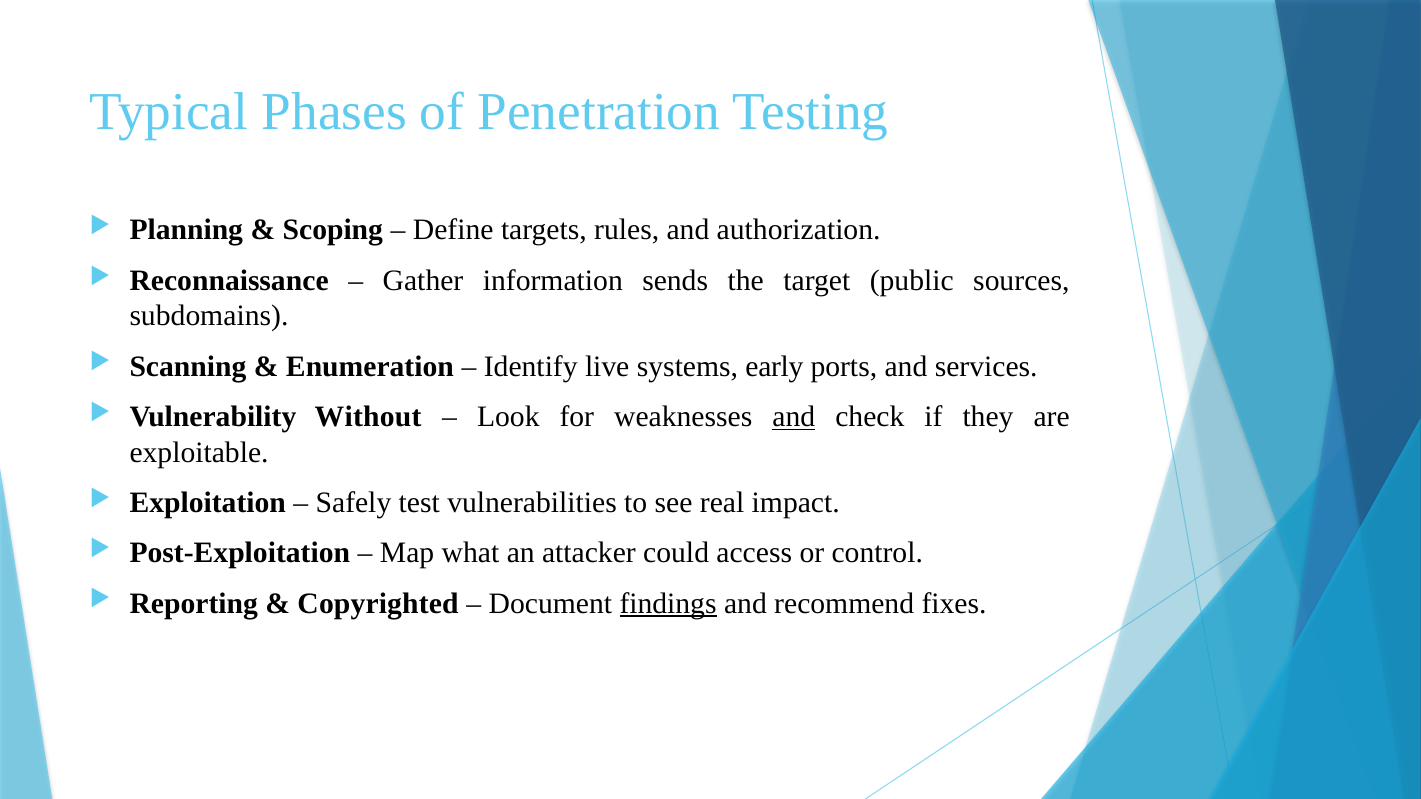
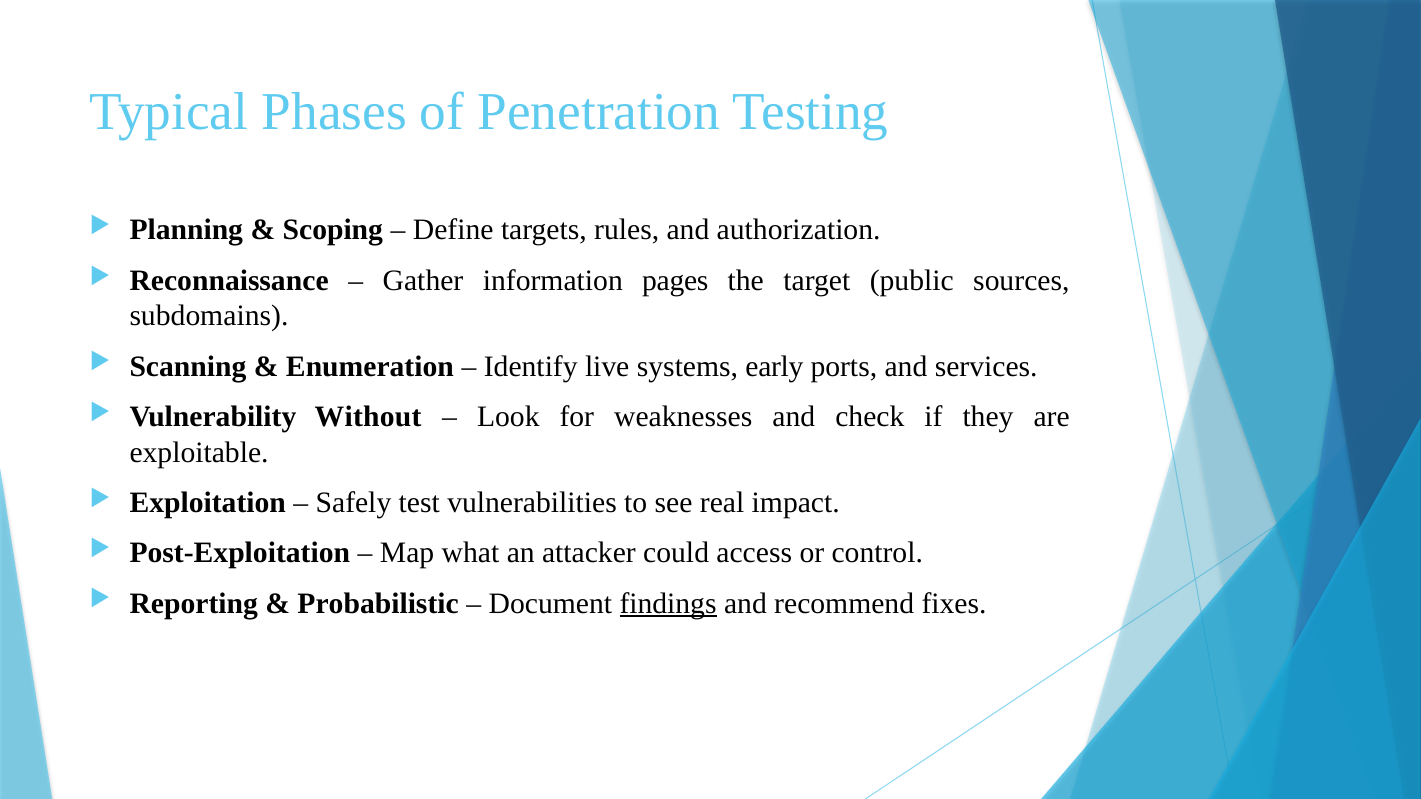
sends: sends -> pages
and at (794, 417) underline: present -> none
Copyrighted: Copyrighted -> Probabilistic
